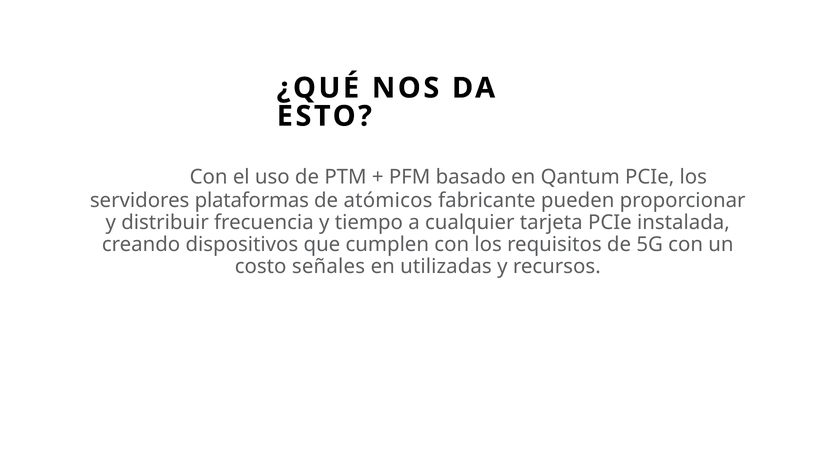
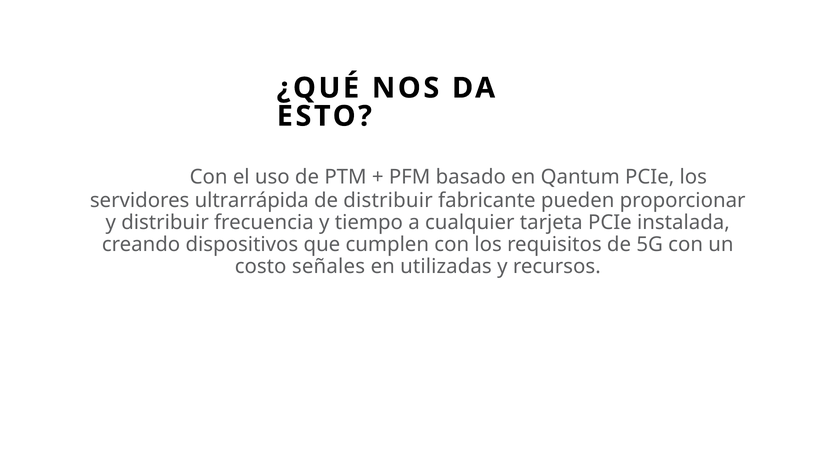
plataformas: plataformas -> ultrarrápida
de atómicos: atómicos -> distribuir
